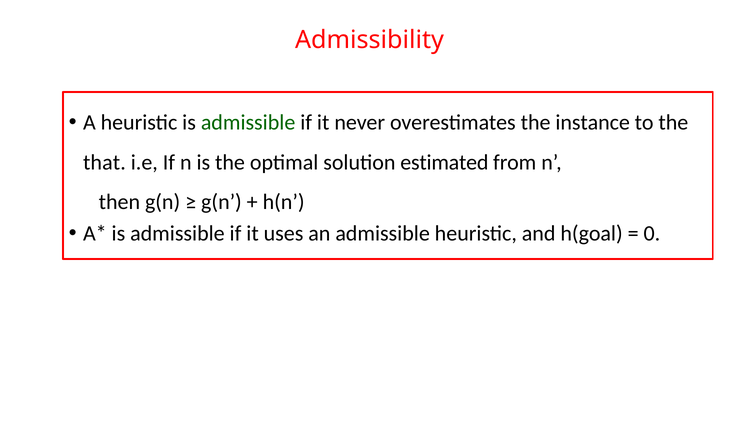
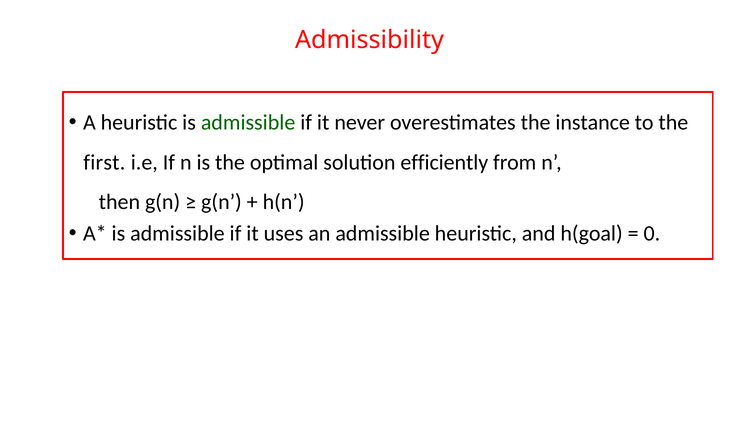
that: that -> first
estimated: estimated -> efficiently
